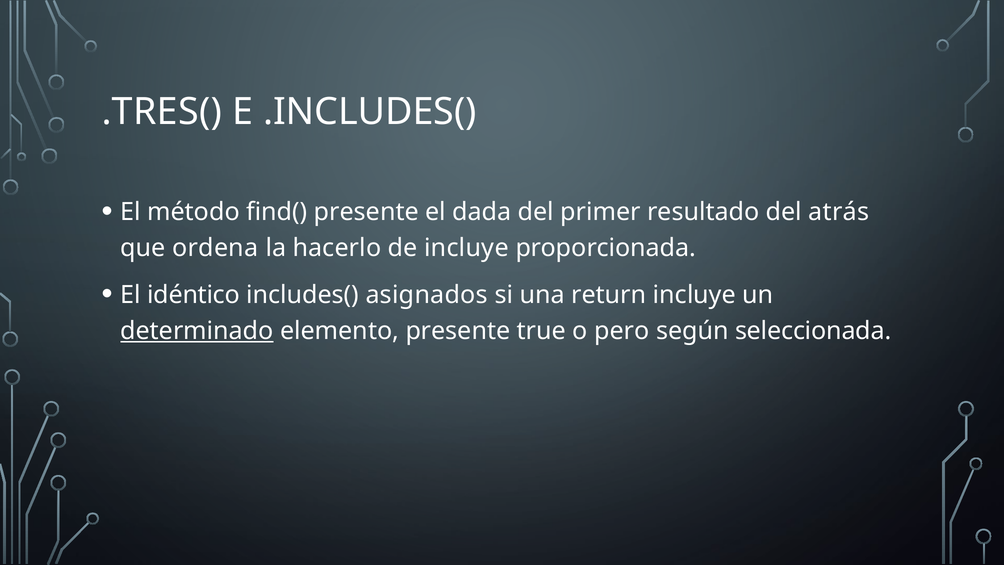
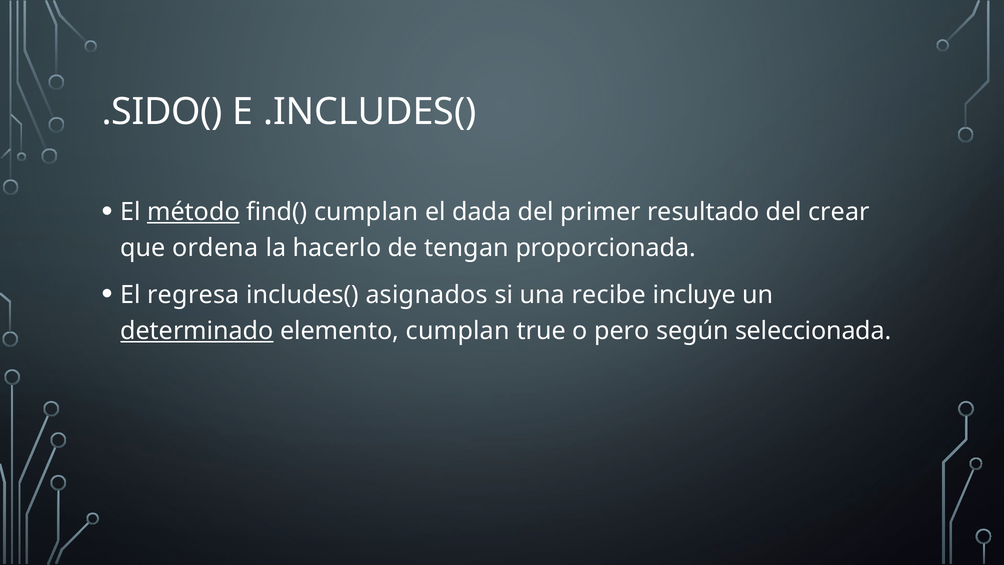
.TRES(: .TRES( -> .SIDO(
método underline: none -> present
find( presente: presente -> cumplan
atrás: atrás -> crear
de incluye: incluye -> tengan
idéntico: idéntico -> regresa
return: return -> recibe
elemento presente: presente -> cumplan
